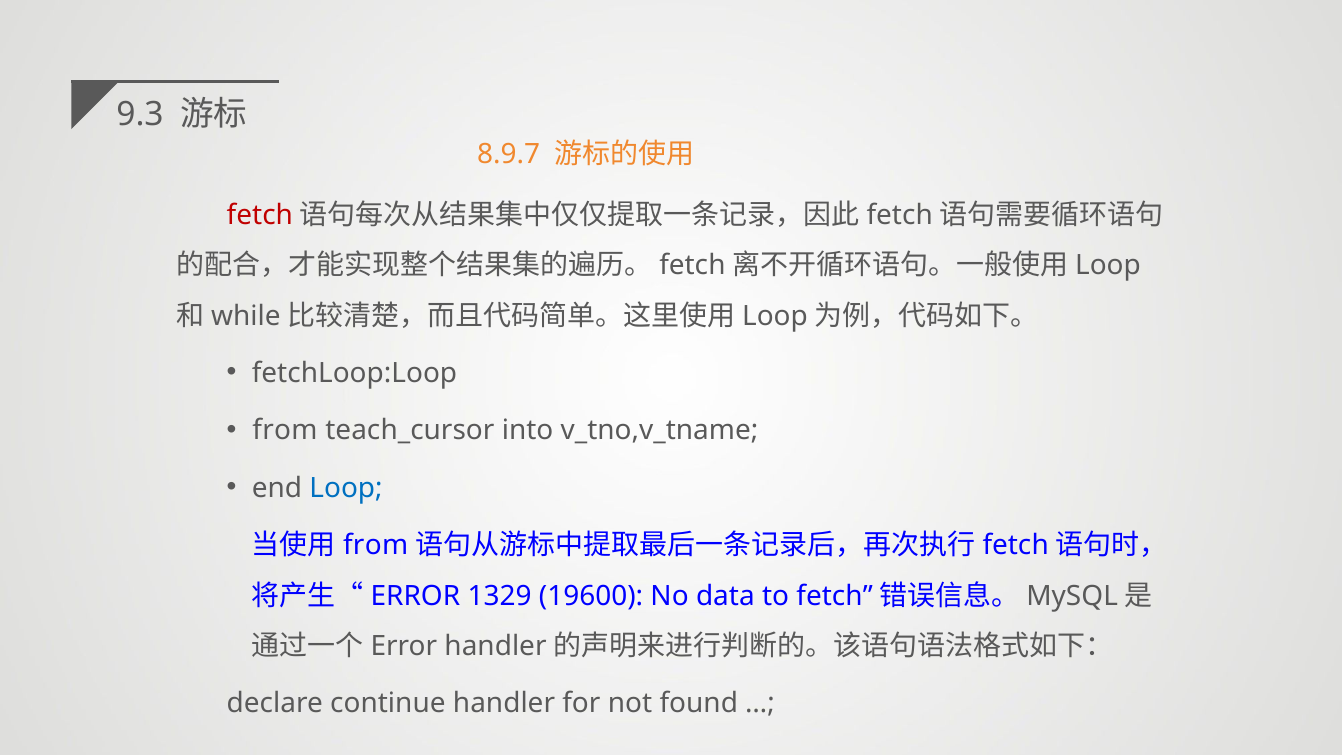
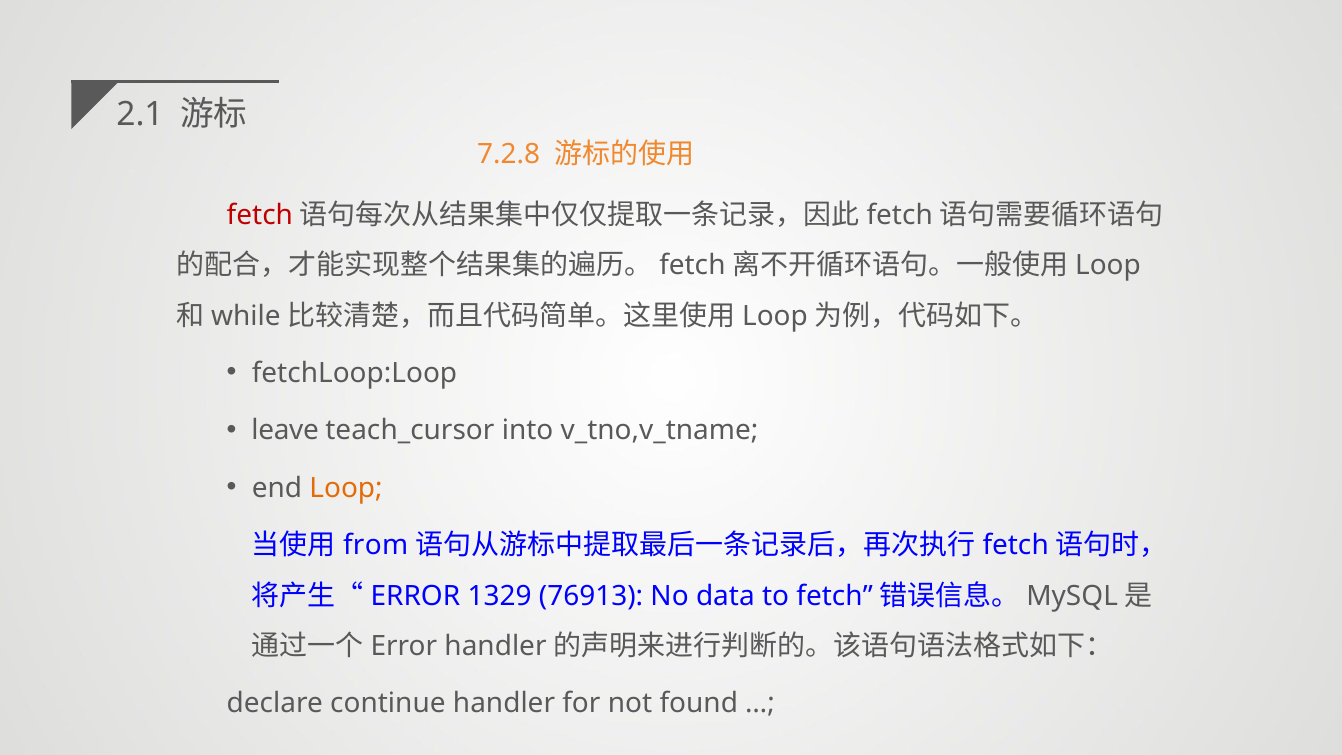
9.3: 9.3 -> 2.1
8.9.7: 8.9.7 -> 7.2.8
from at (285, 431): from -> leave
Loop at (346, 488) colour: blue -> orange
19600: 19600 -> 76913
